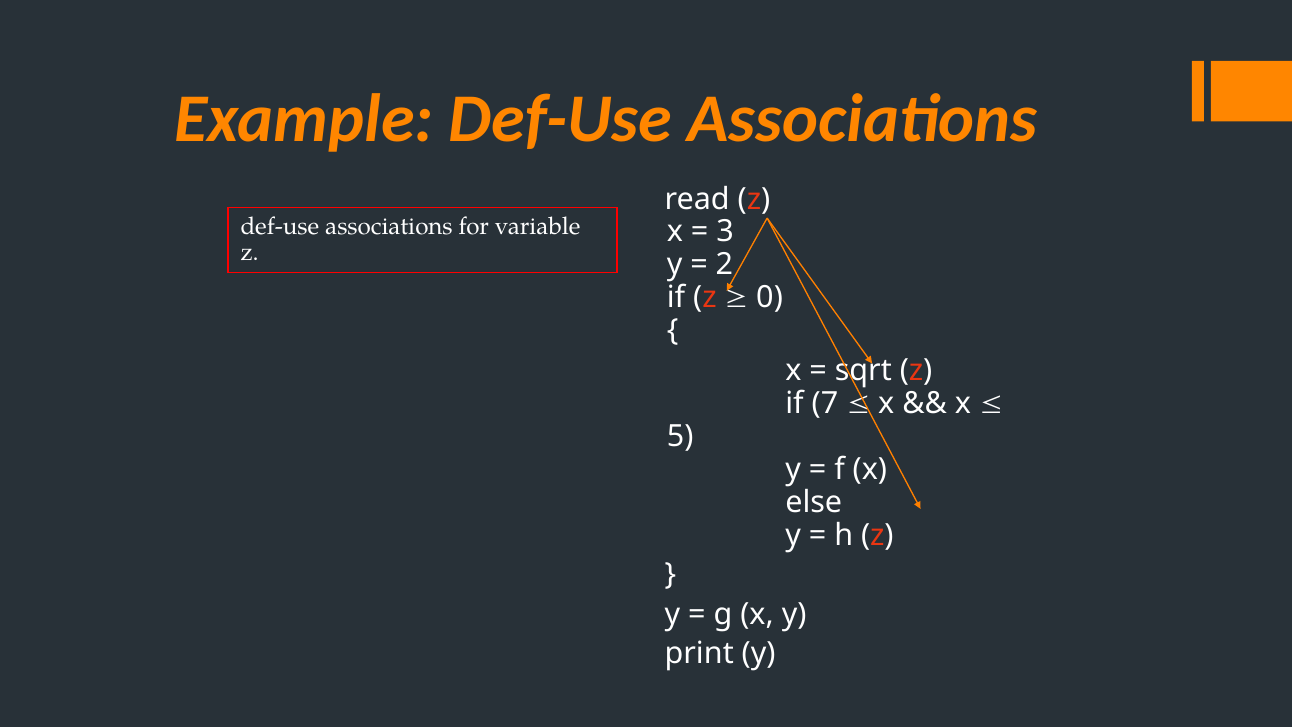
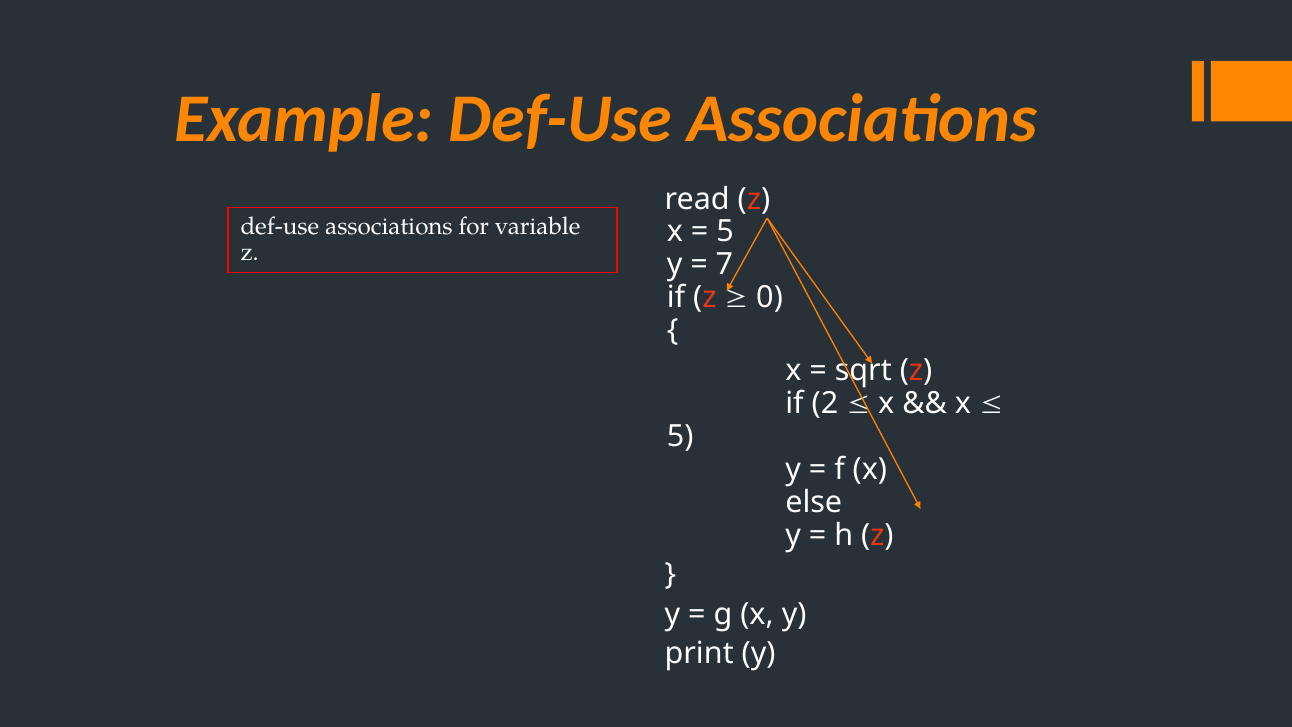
3 at (725, 232): 3 -> 5
2: 2 -> 7
7: 7 -> 2
